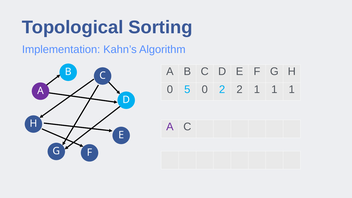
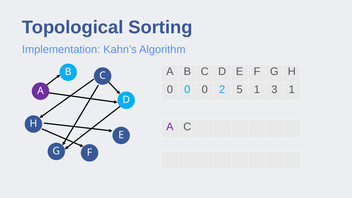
5 at (187, 89): 5 -> 0
2 2: 2 -> 5
1 at (274, 89): 1 -> 3
